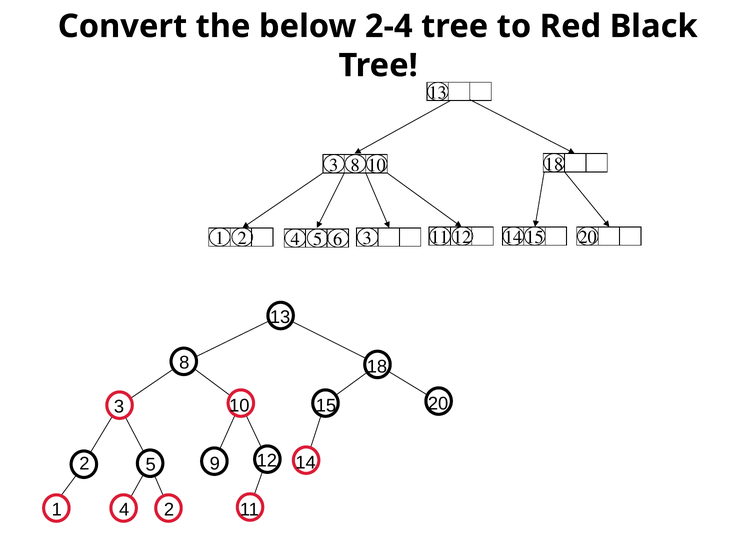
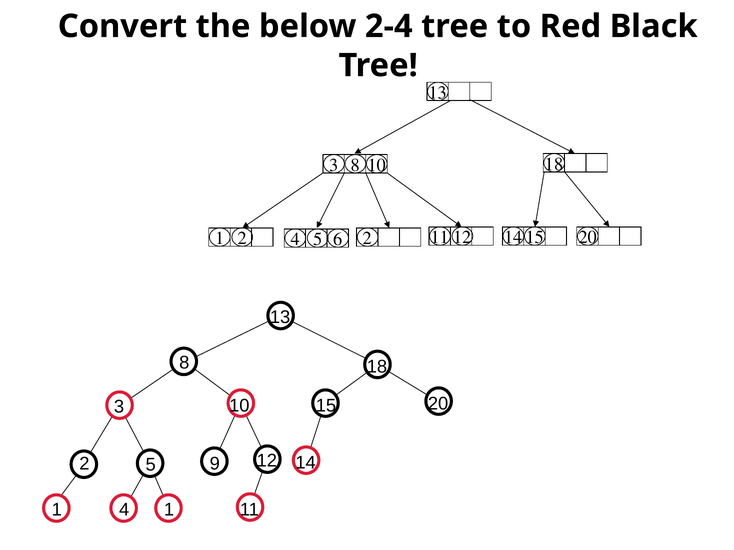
4 3: 3 -> 2
1 2: 2 -> 1
